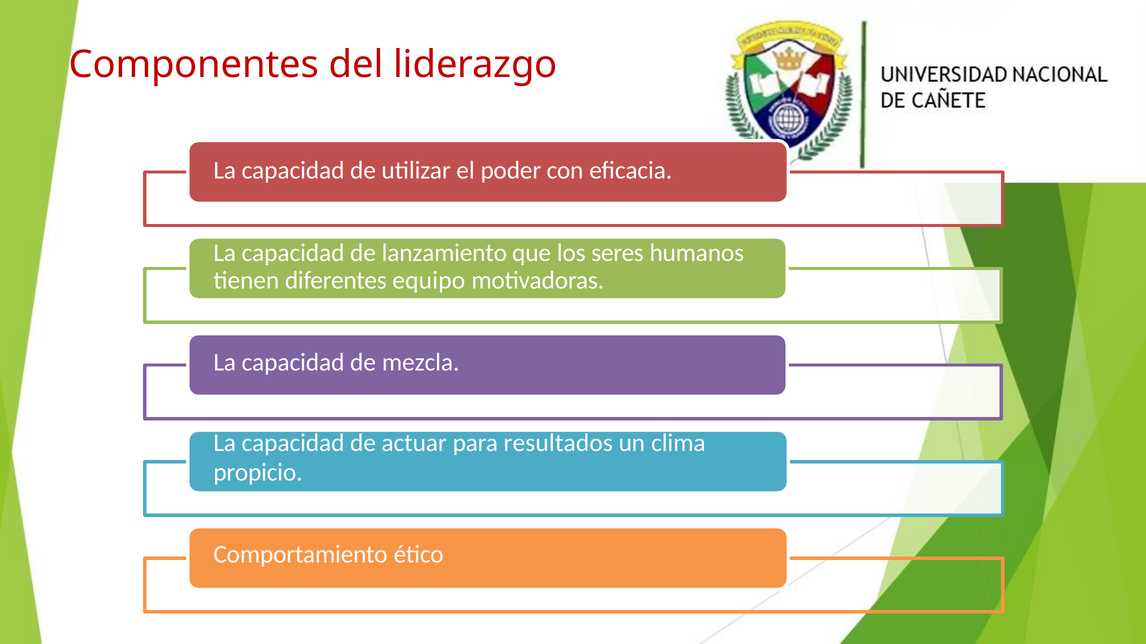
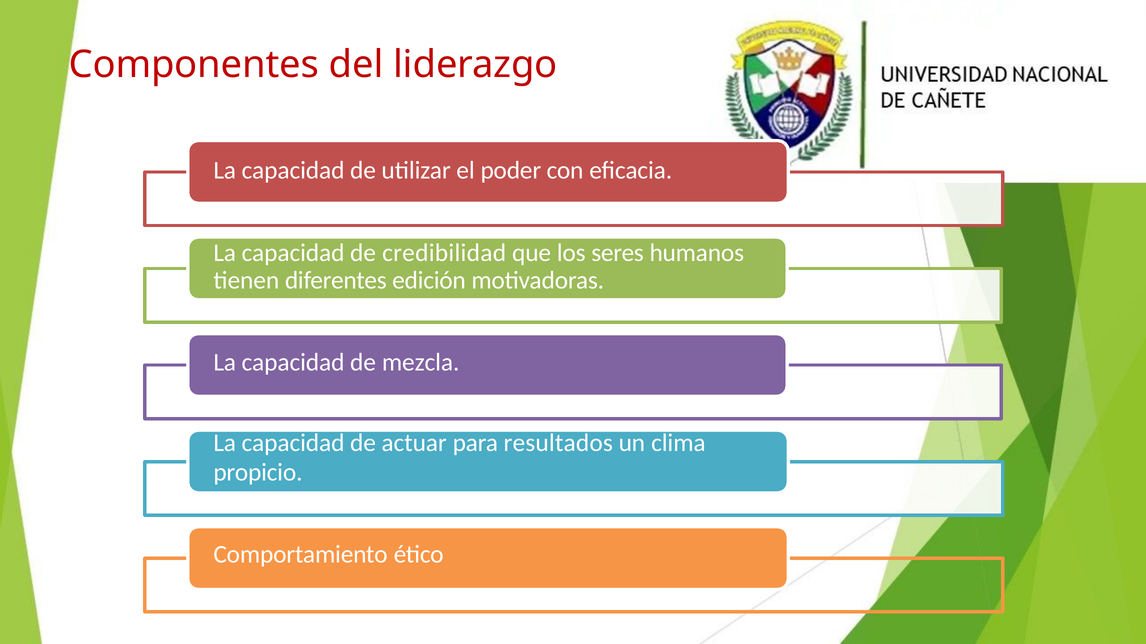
lanzamiento: lanzamiento -> credibilidad
equipo: equipo -> edición
